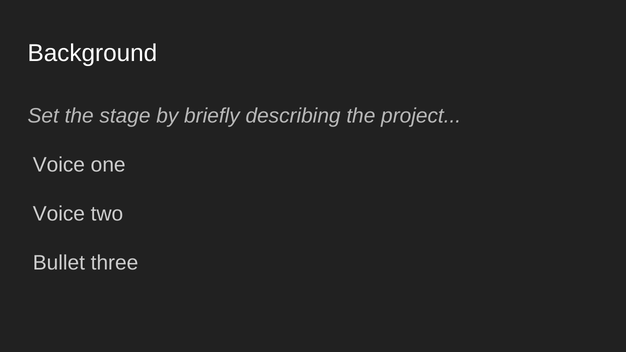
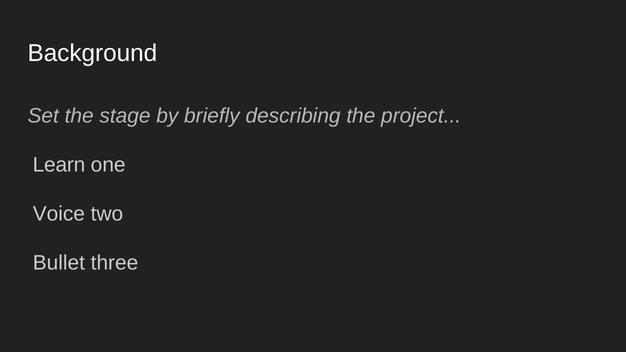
Voice at (59, 165): Voice -> Learn
